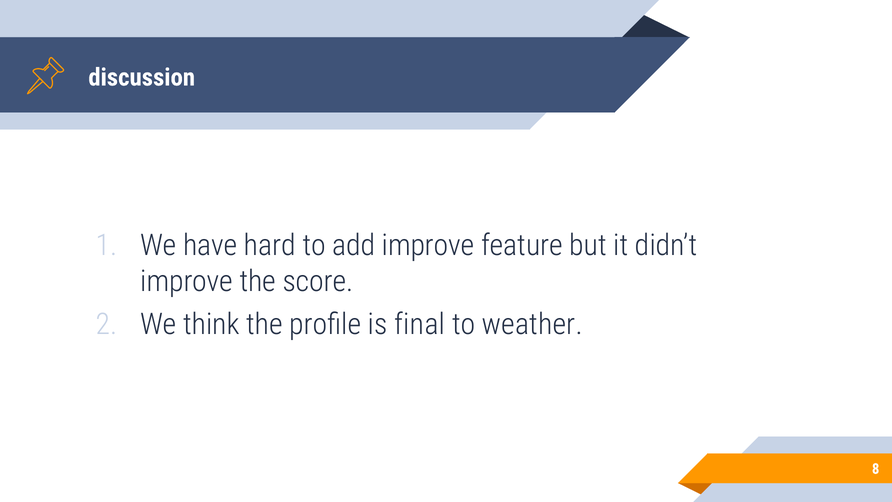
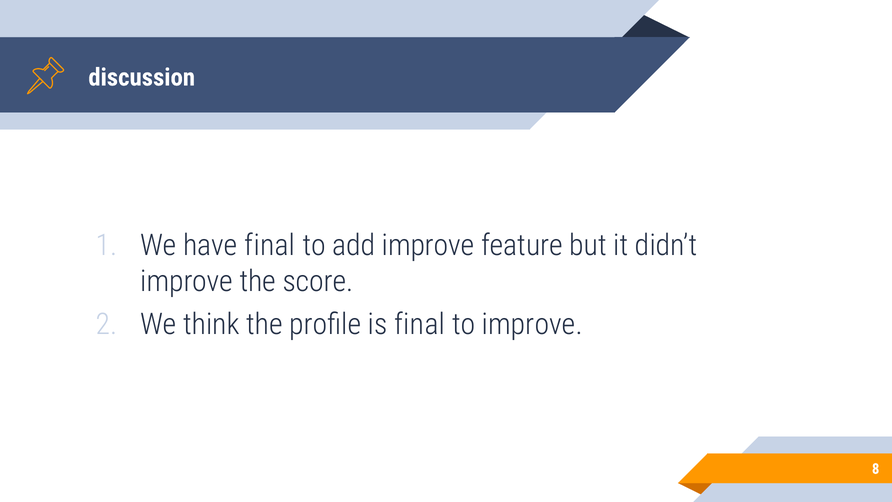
have hard: hard -> final
to weather: weather -> improve
